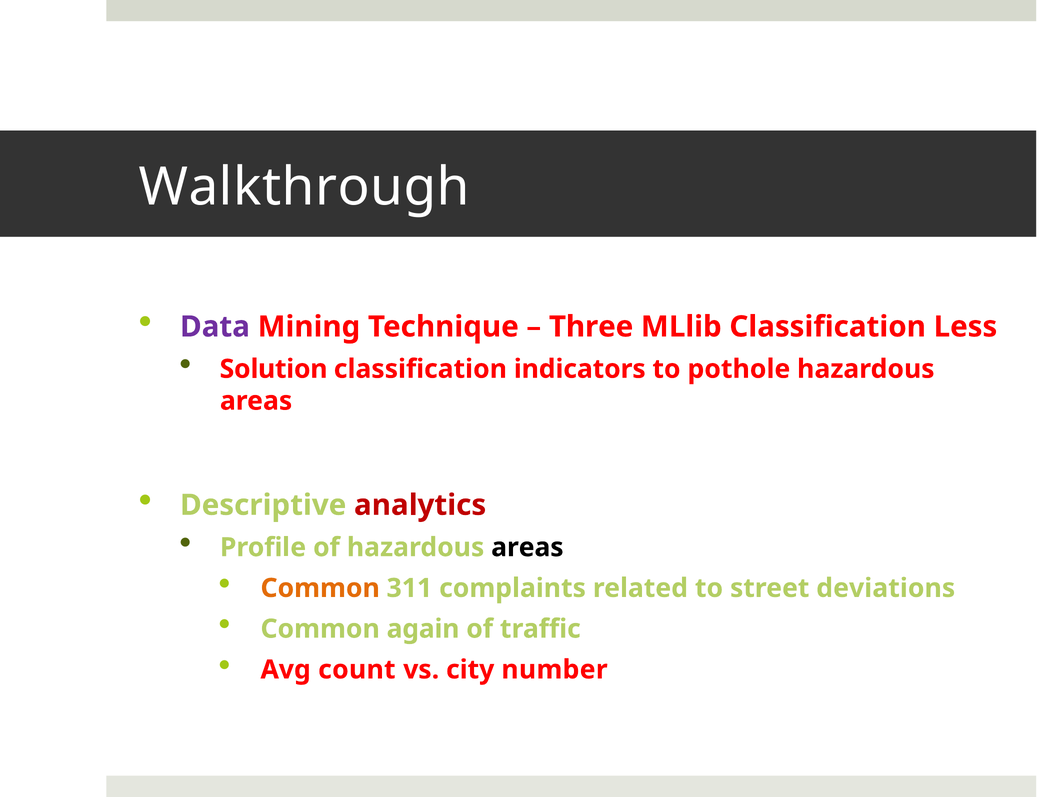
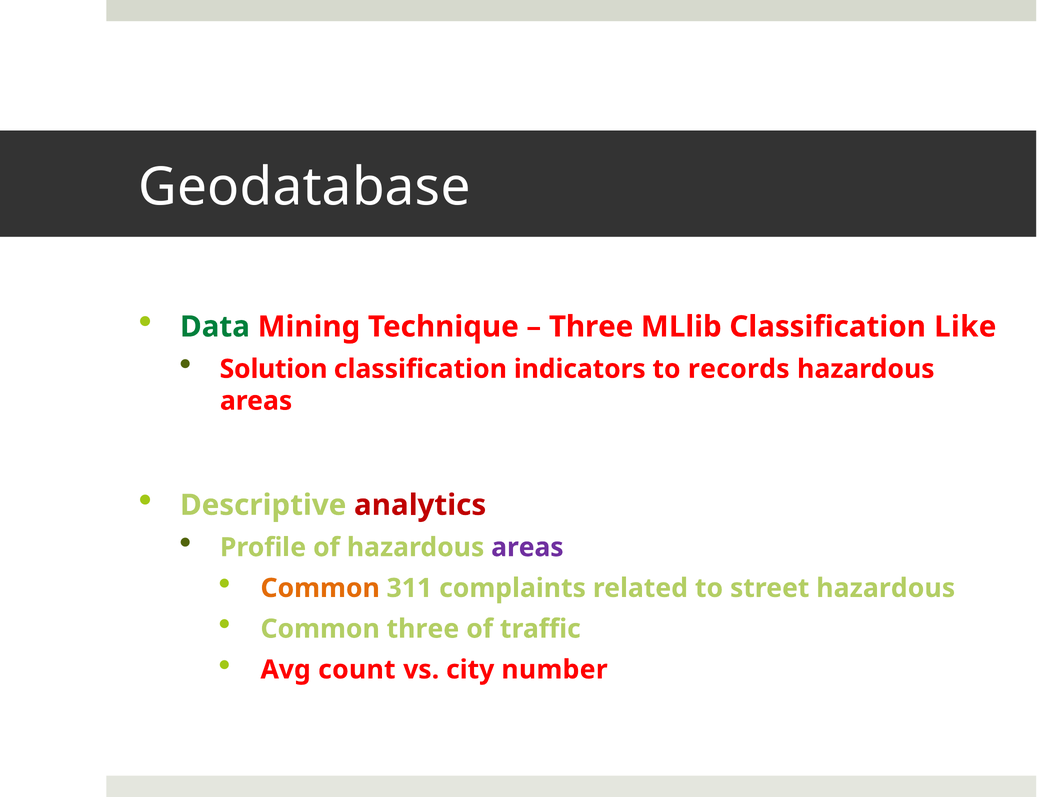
Walkthrough: Walkthrough -> Geodatabase
Data colour: purple -> green
Less: Less -> Like
pothole: pothole -> records
areas at (527, 548) colour: black -> purple
street deviations: deviations -> hazardous
Common again: again -> three
